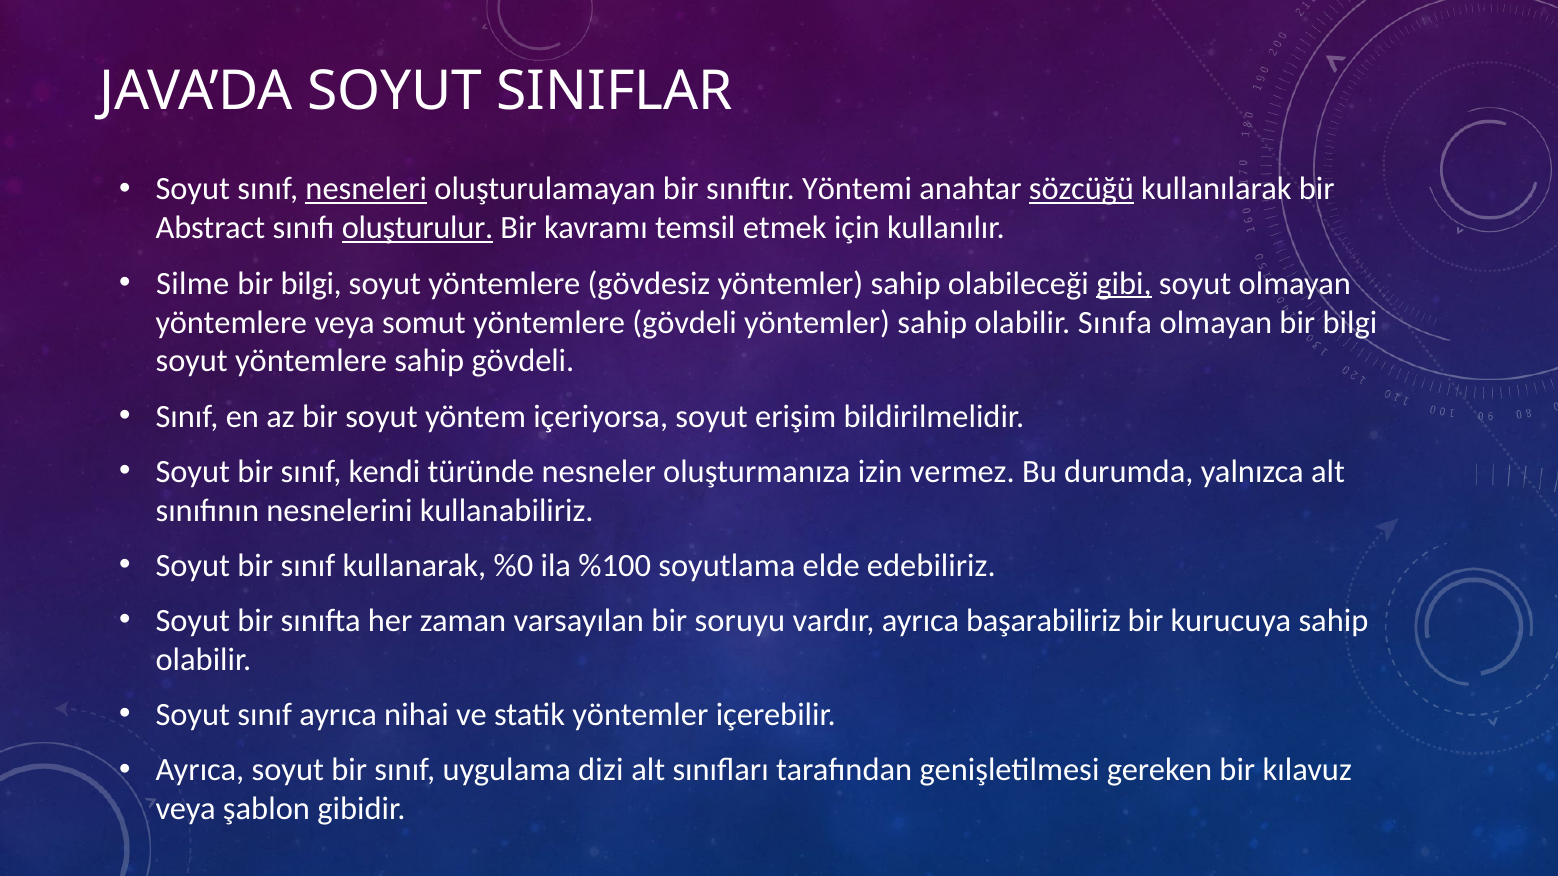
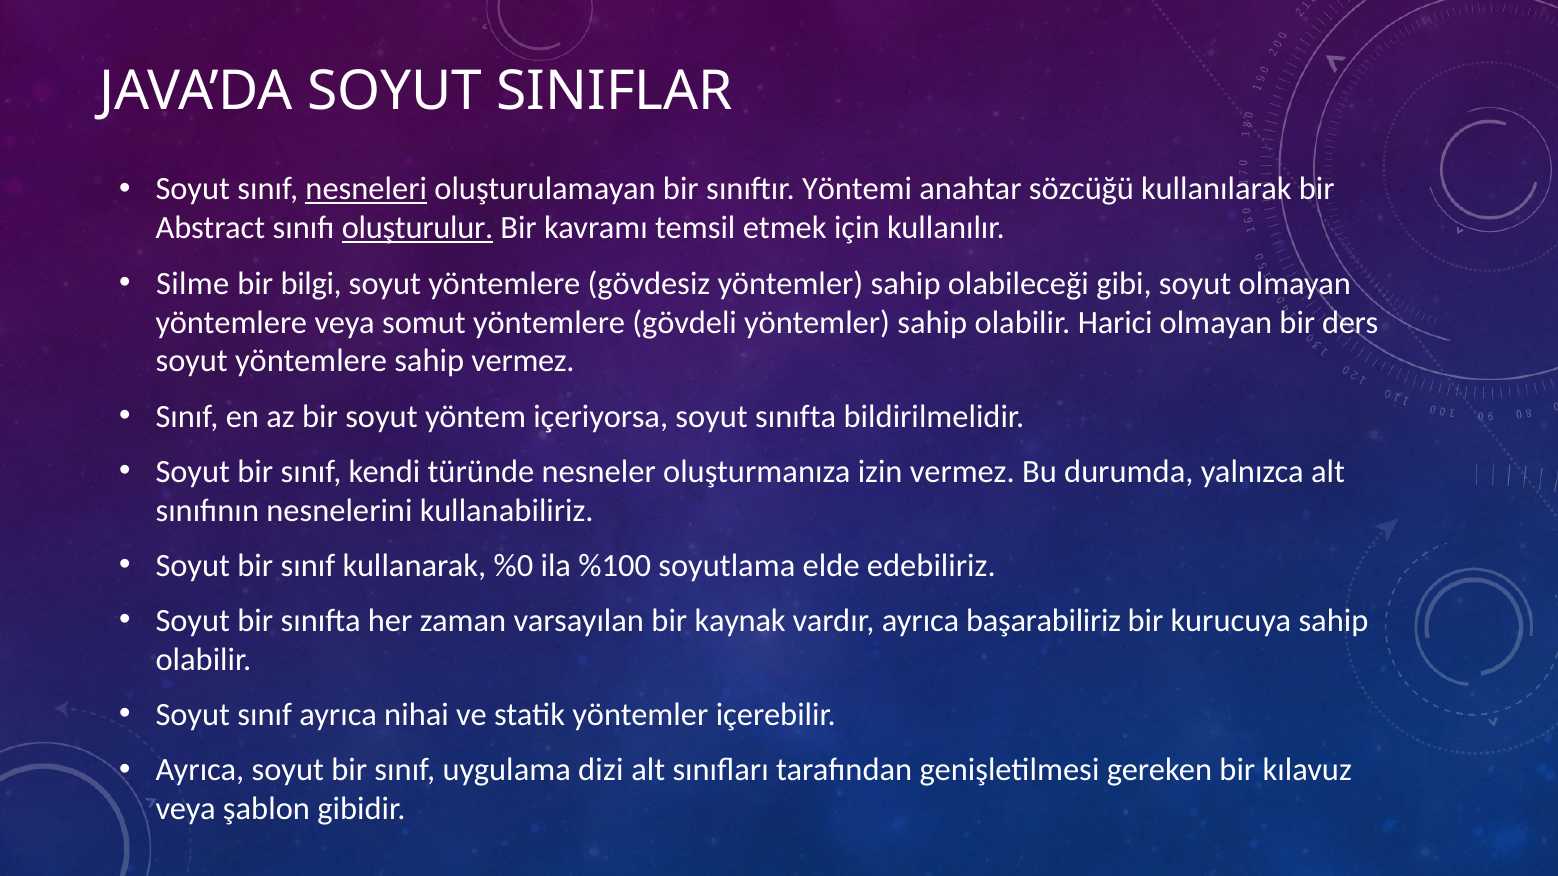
sözcüğü underline: present -> none
gibi underline: present -> none
Sınıfa: Sınıfa -> Harici
olmayan bir bilgi: bilgi -> ders
sahip gövdeli: gövdeli -> vermez
soyut erişim: erişim -> sınıfta
soruyu: soruyu -> kaynak
